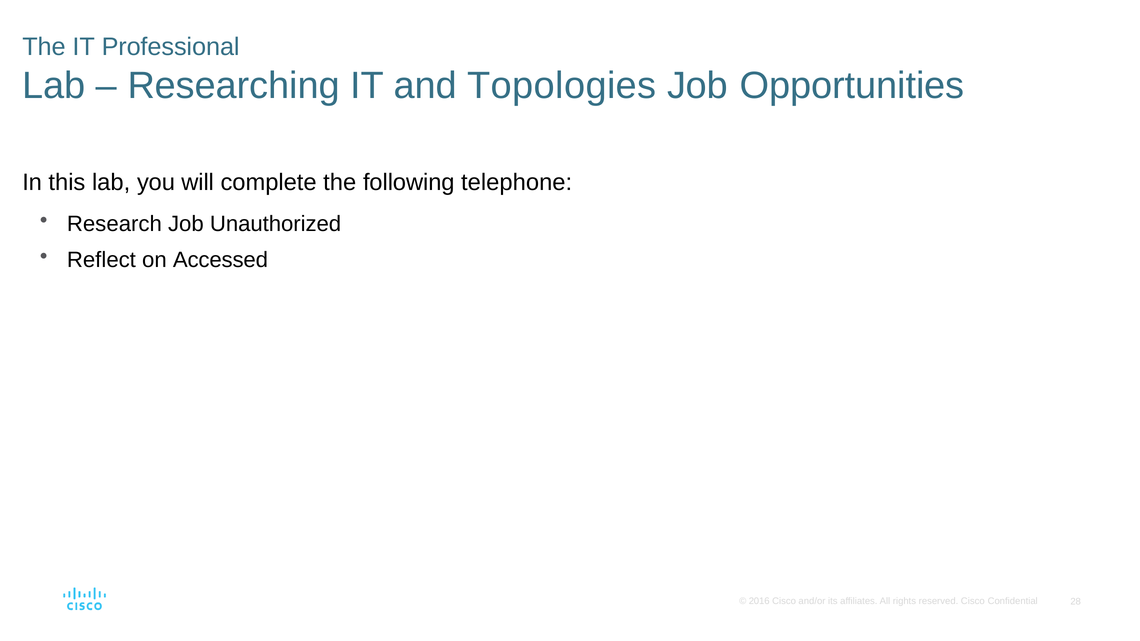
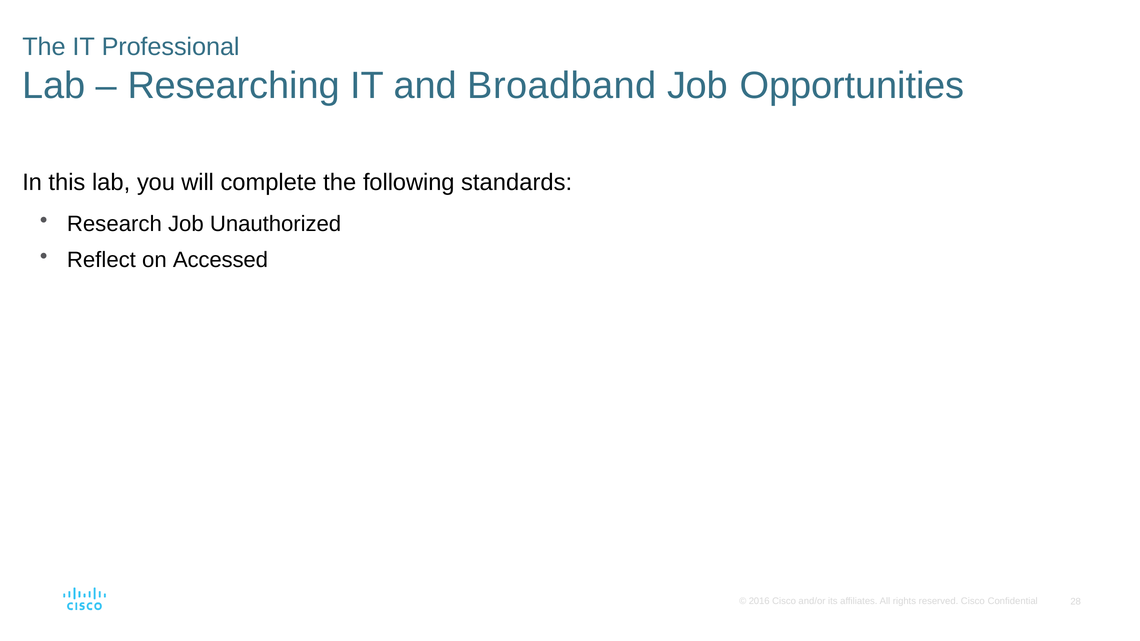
Topologies: Topologies -> Broadband
telephone: telephone -> standards
